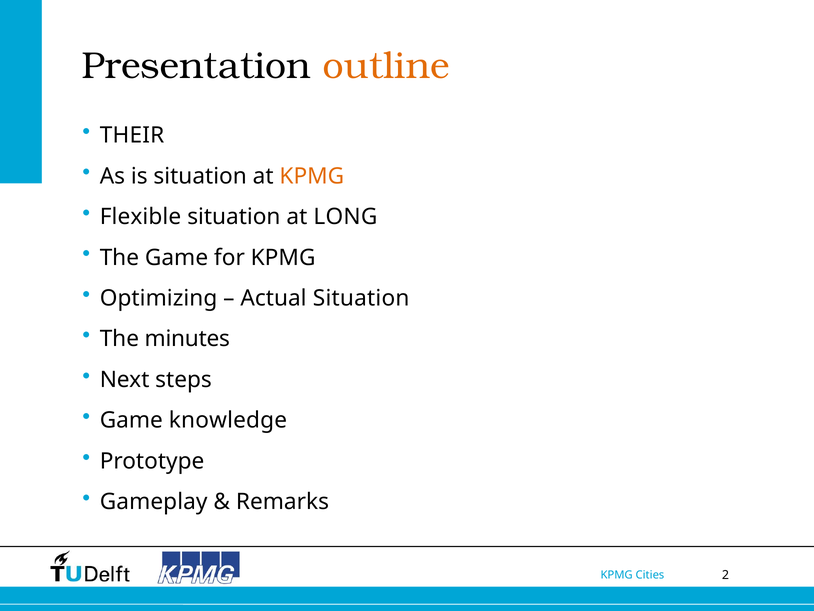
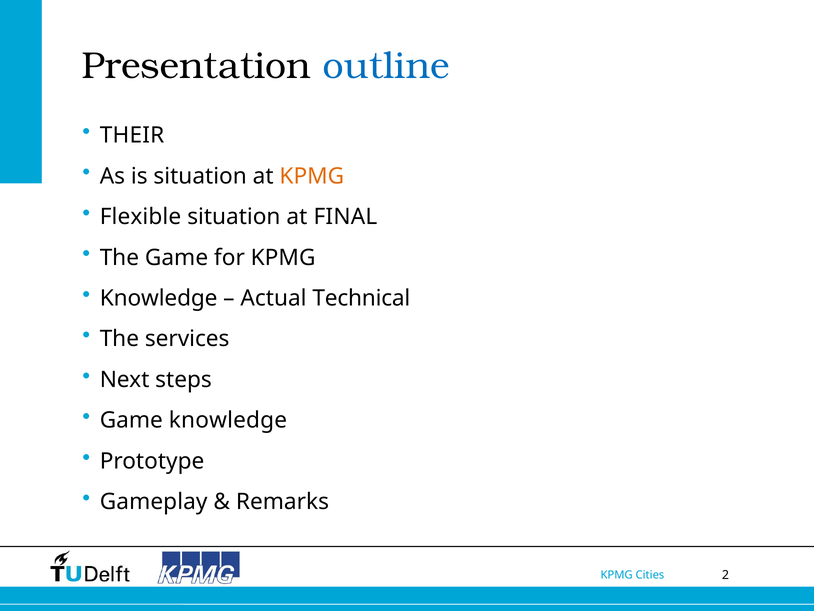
outline colour: orange -> blue
LONG: LONG -> FINAL
Optimizing at (159, 298): Optimizing -> Knowledge
Actual Situation: Situation -> Technical
minutes: minutes -> services
